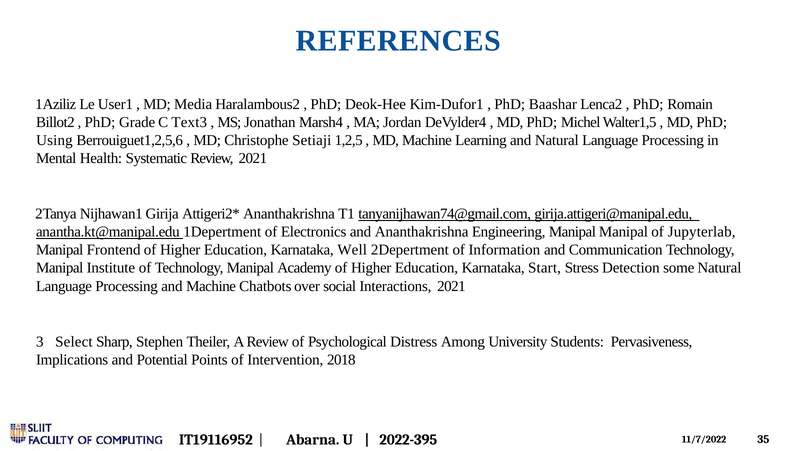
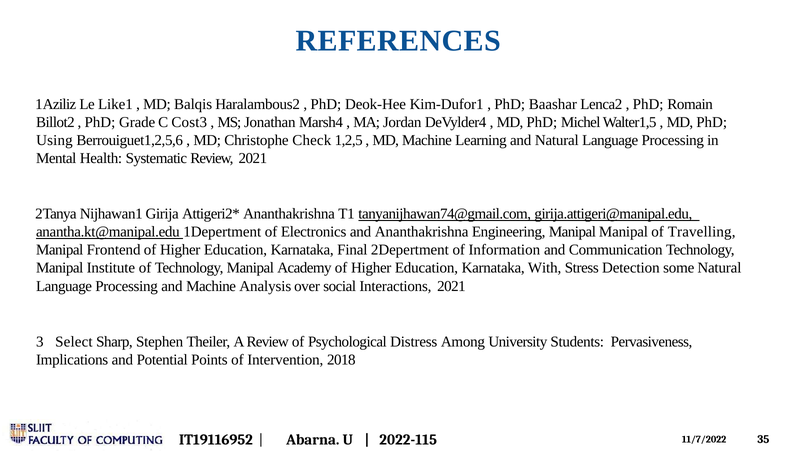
User1: User1 -> Like1
Media: Media -> Balqis
Text3: Text3 -> Cost3
Setiaji: Setiaji -> Check
Jupyterlab: Jupyterlab -> Travelling
Well: Well -> Final
Start: Start -> With
Chatbots: Chatbots -> Analysis
2022-395: 2022-395 -> 2022-115
